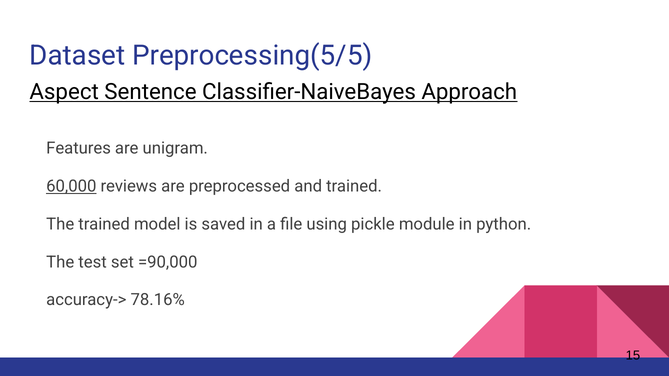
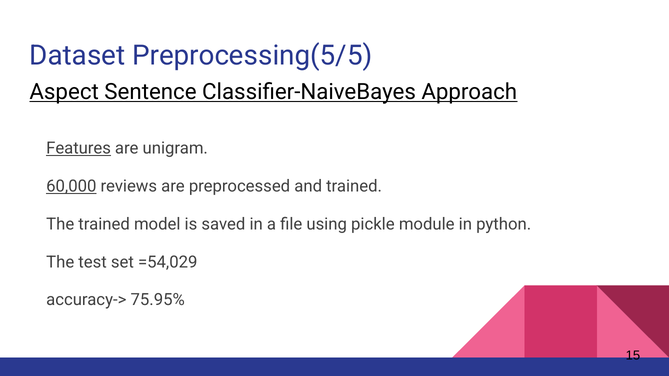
Features underline: none -> present
=90,000: =90,000 -> =54,029
78.16%: 78.16% -> 75.95%
